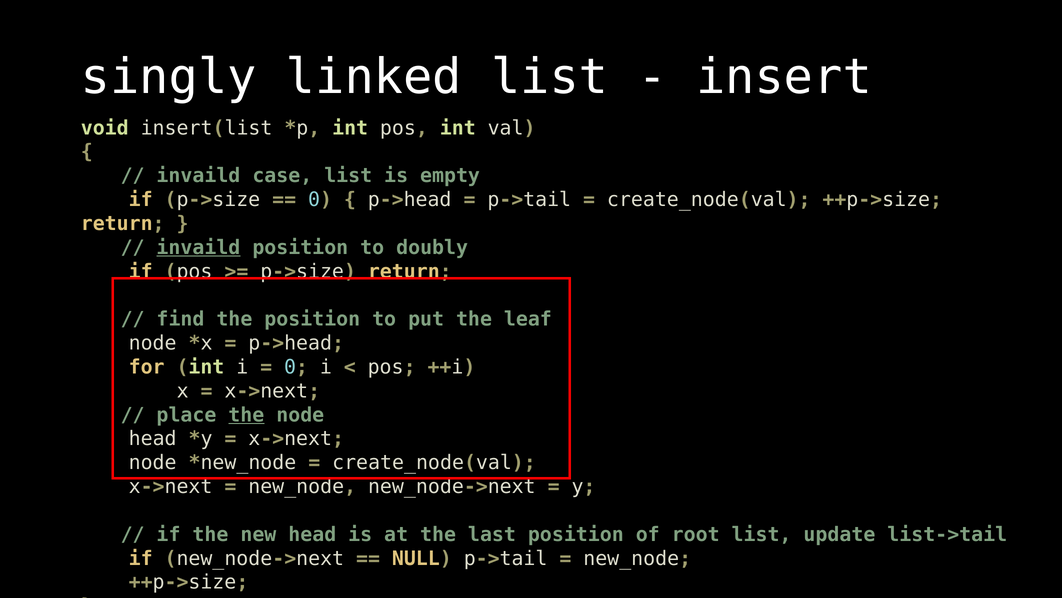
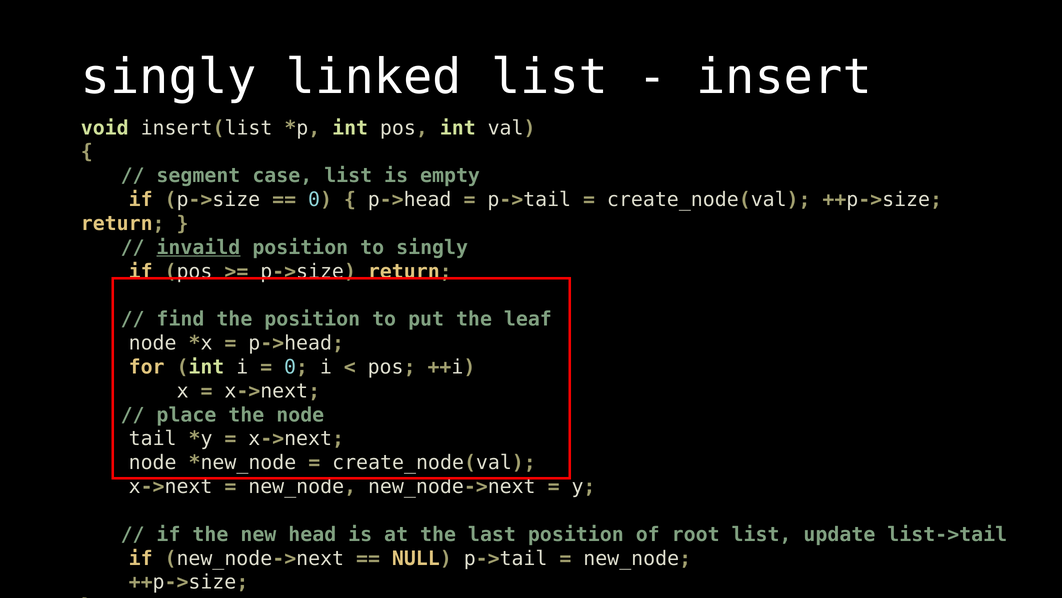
invaild at (198, 176): invaild -> segment
to doubly: doubly -> singly
the at (246, 415) underline: present -> none
head at (153, 438): head -> tail
